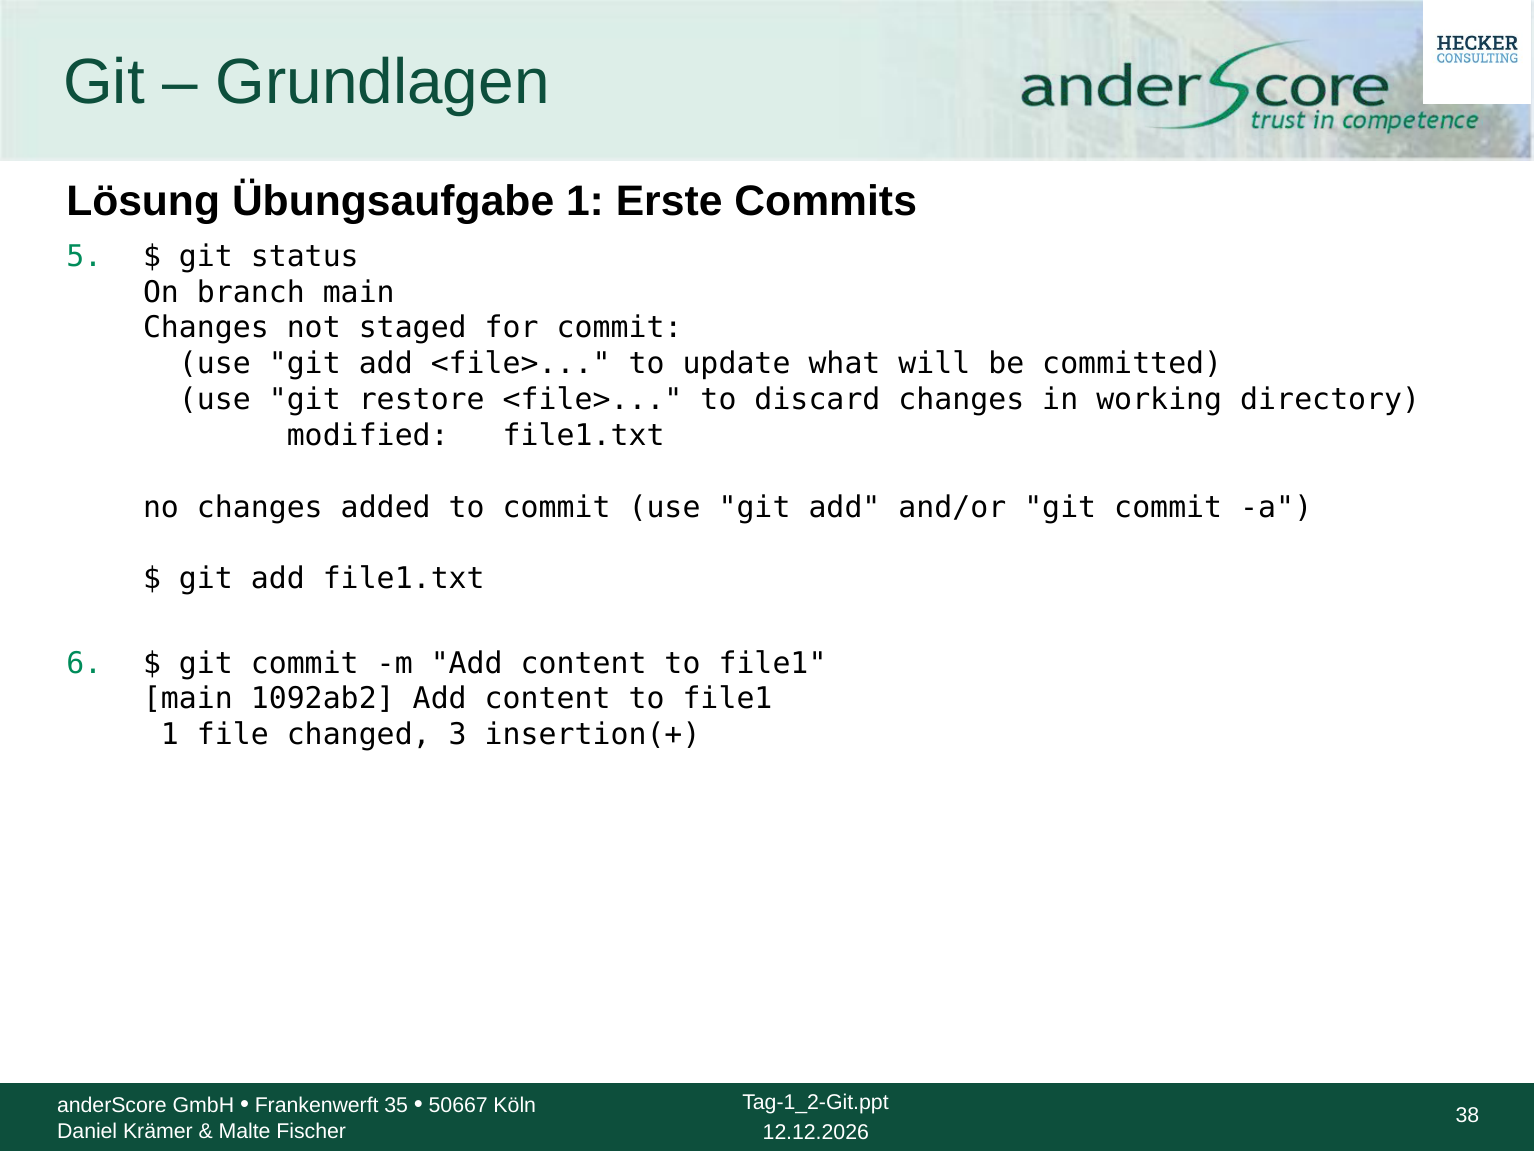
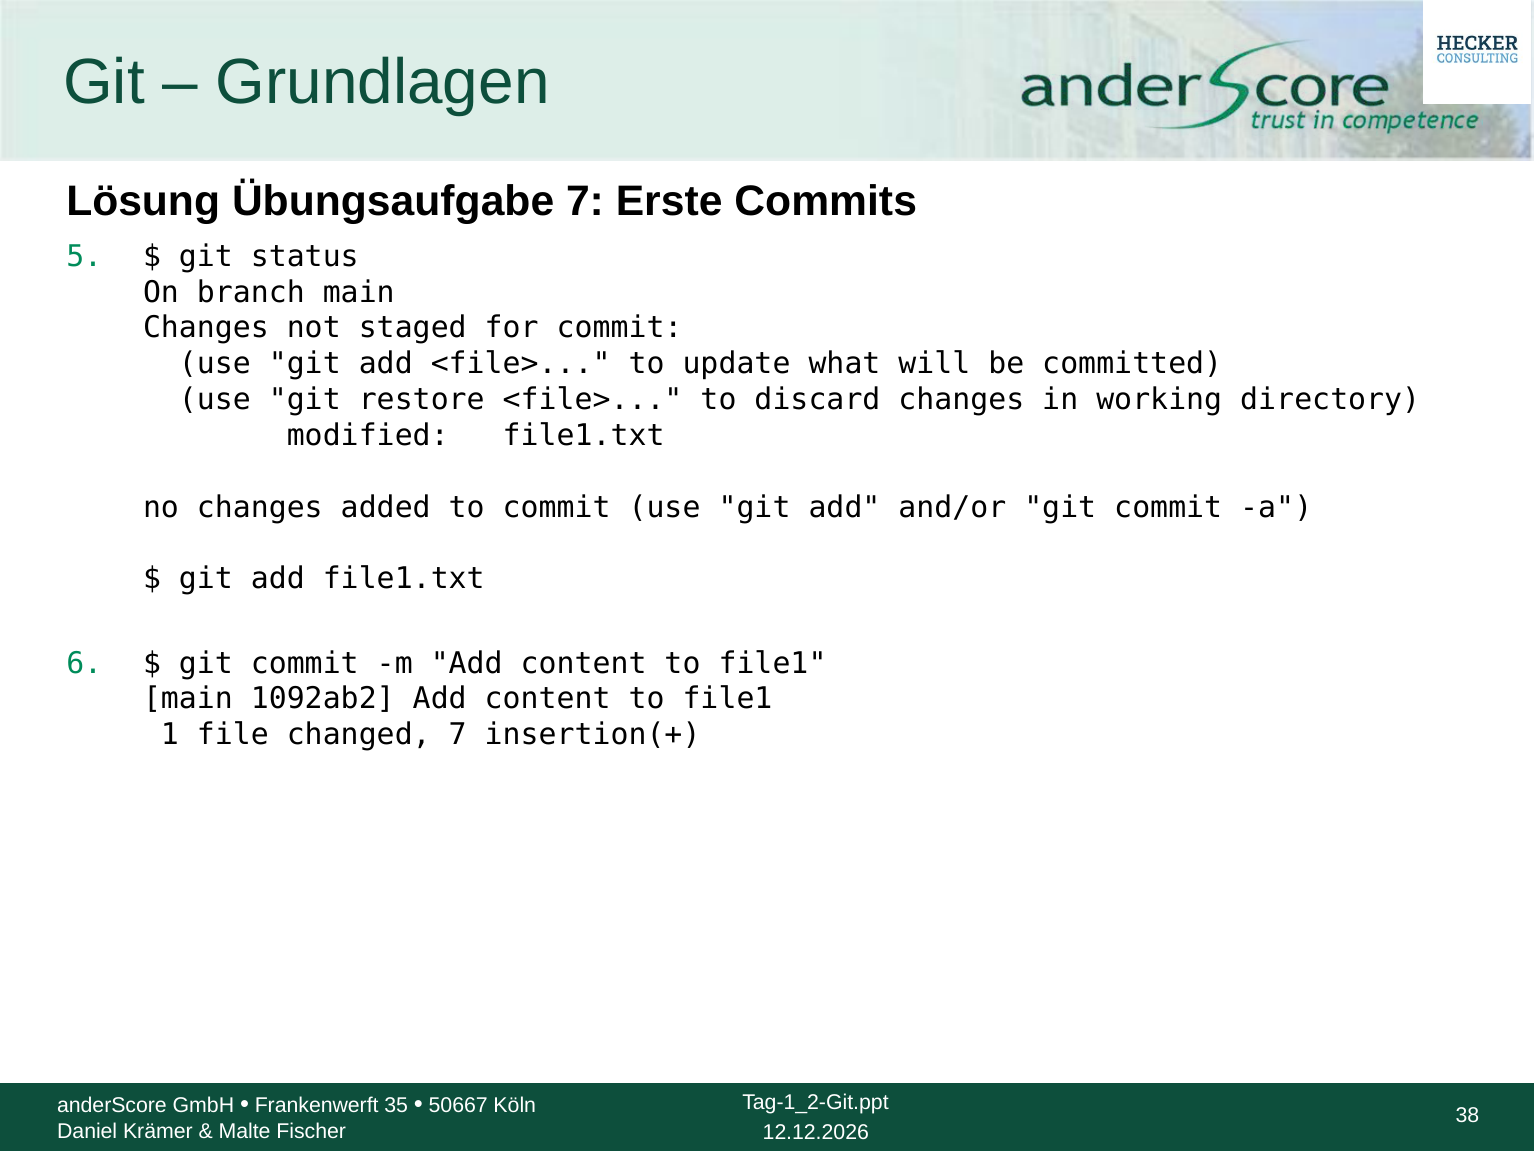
Übungsaufgabe 1: 1 -> 7
changed 3: 3 -> 7
